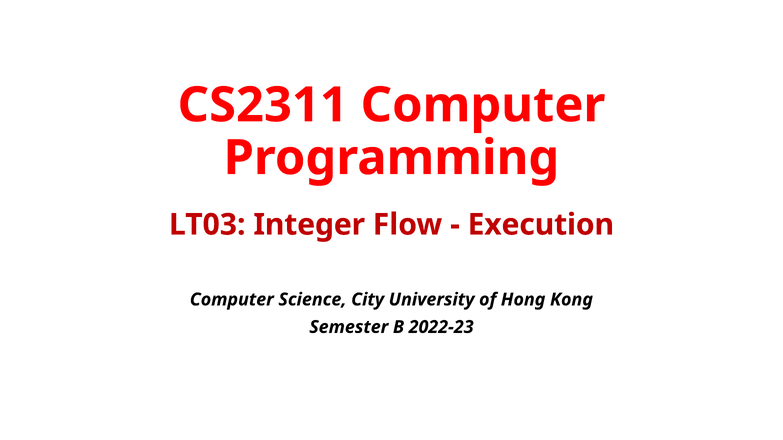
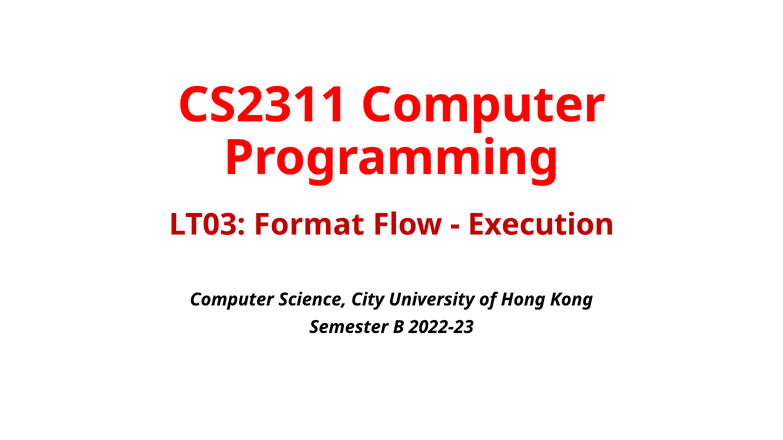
Integer: Integer -> Format
